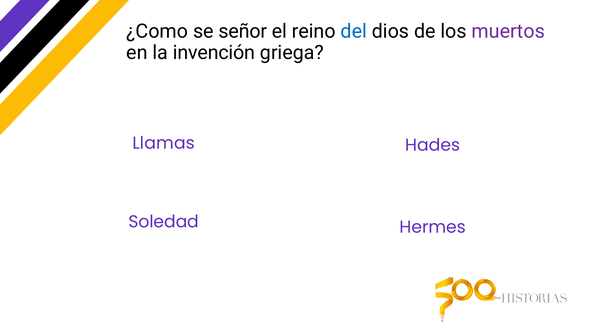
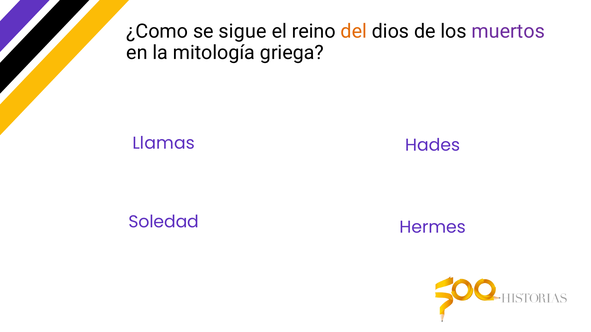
señor: señor -> sigue
del colour: blue -> orange
invención: invención -> mitología
